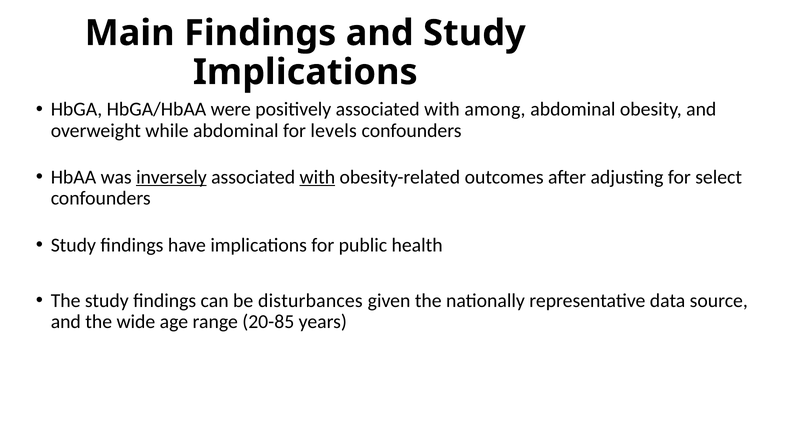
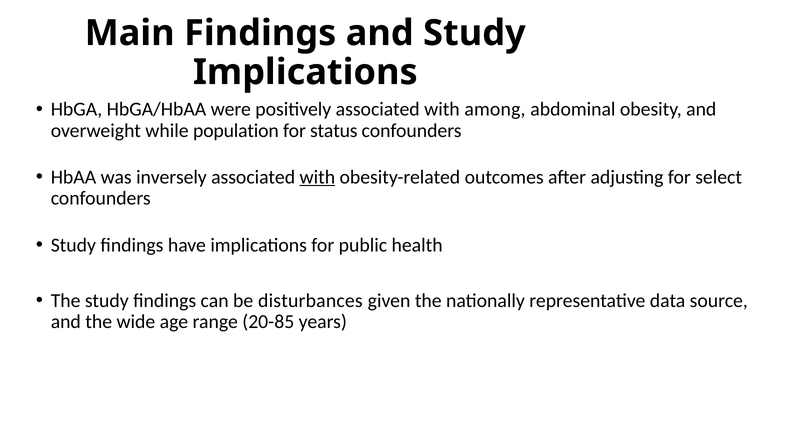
while abdominal: abdominal -> population
levels: levels -> status
inversely underline: present -> none
